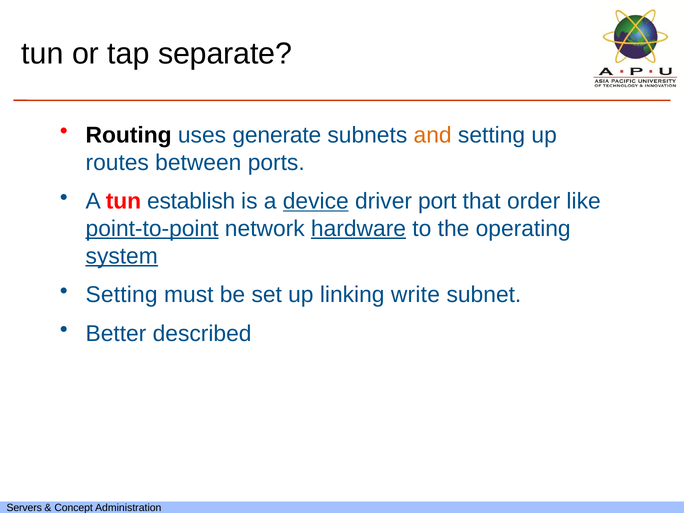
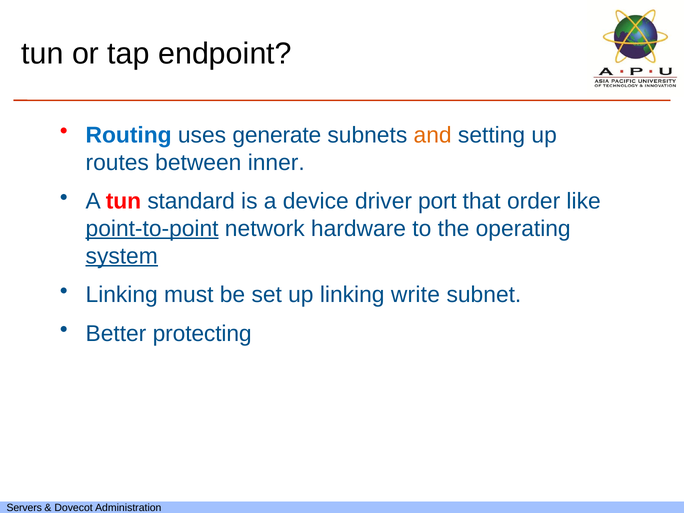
separate: separate -> endpoint
Routing colour: black -> blue
ports: ports -> inner
establish: establish -> standard
device underline: present -> none
hardware underline: present -> none
Setting at (122, 295): Setting -> Linking
described: described -> protecting
Concept: Concept -> Dovecot
